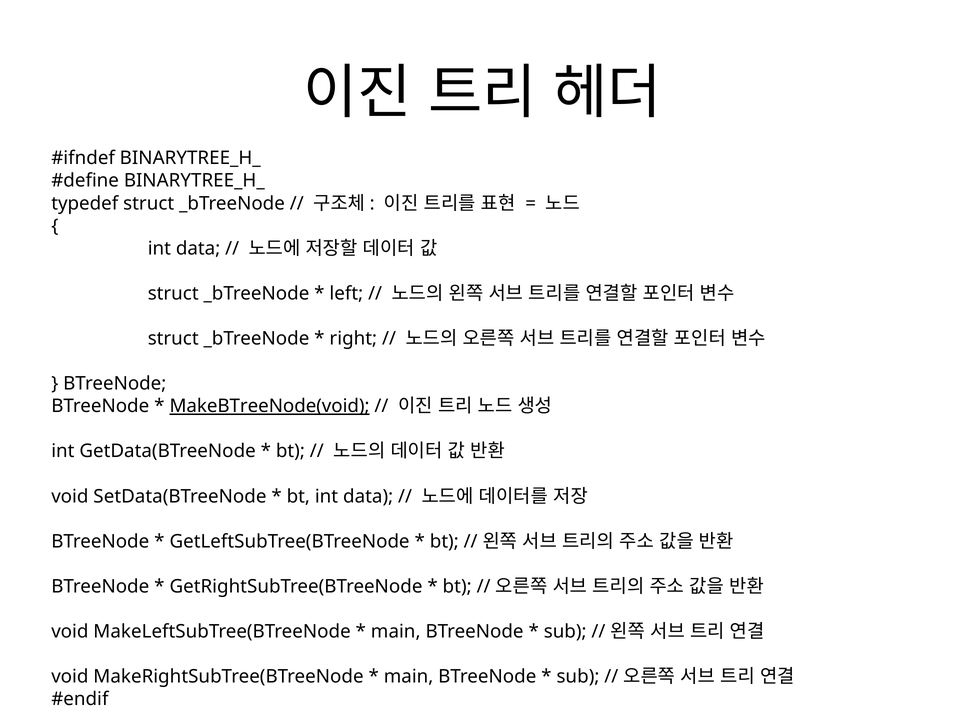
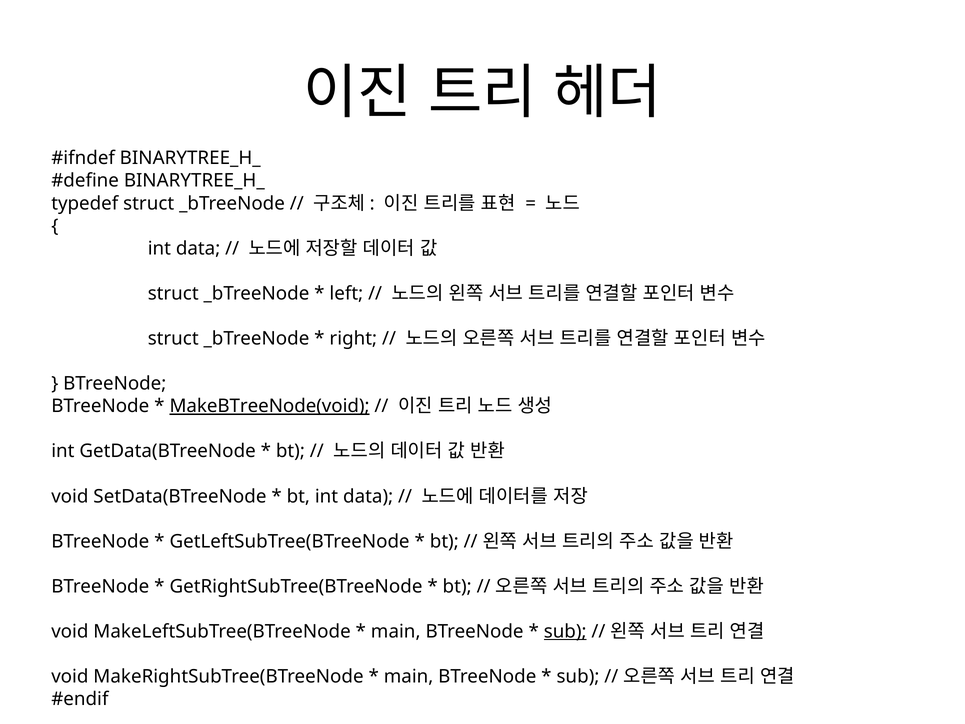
sub at (565, 631) underline: none -> present
